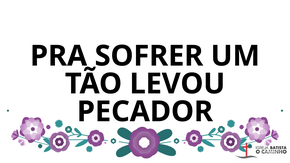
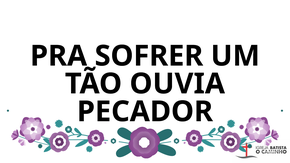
LEVOU: LEVOU -> OUVIA
